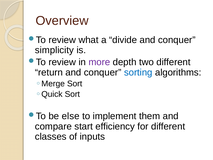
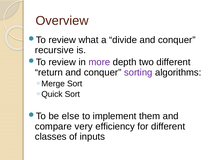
simplicity: simplicity -> recursive
sorting colour: blue -> purple
start: start -> very
